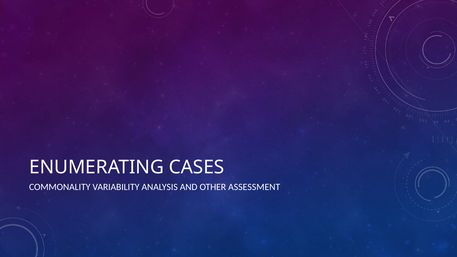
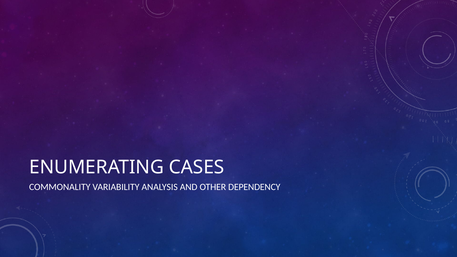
ASSESSMENT: ASSESSMENT -> DEPENDENCY
